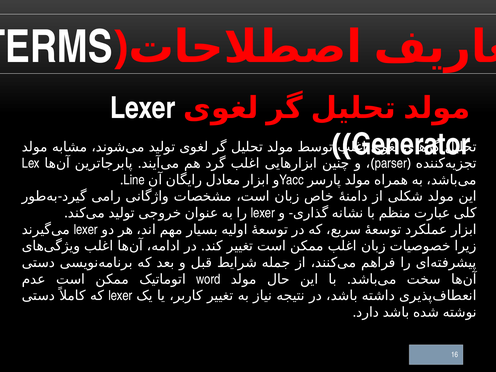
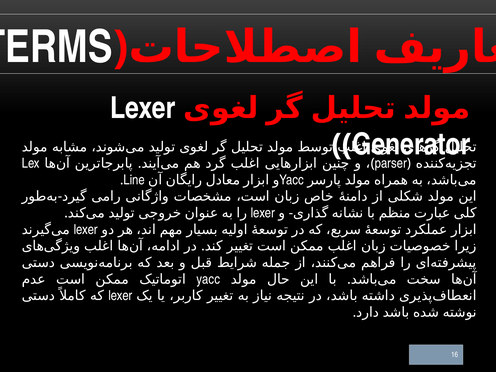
word at (208, 279): word -> yacc
